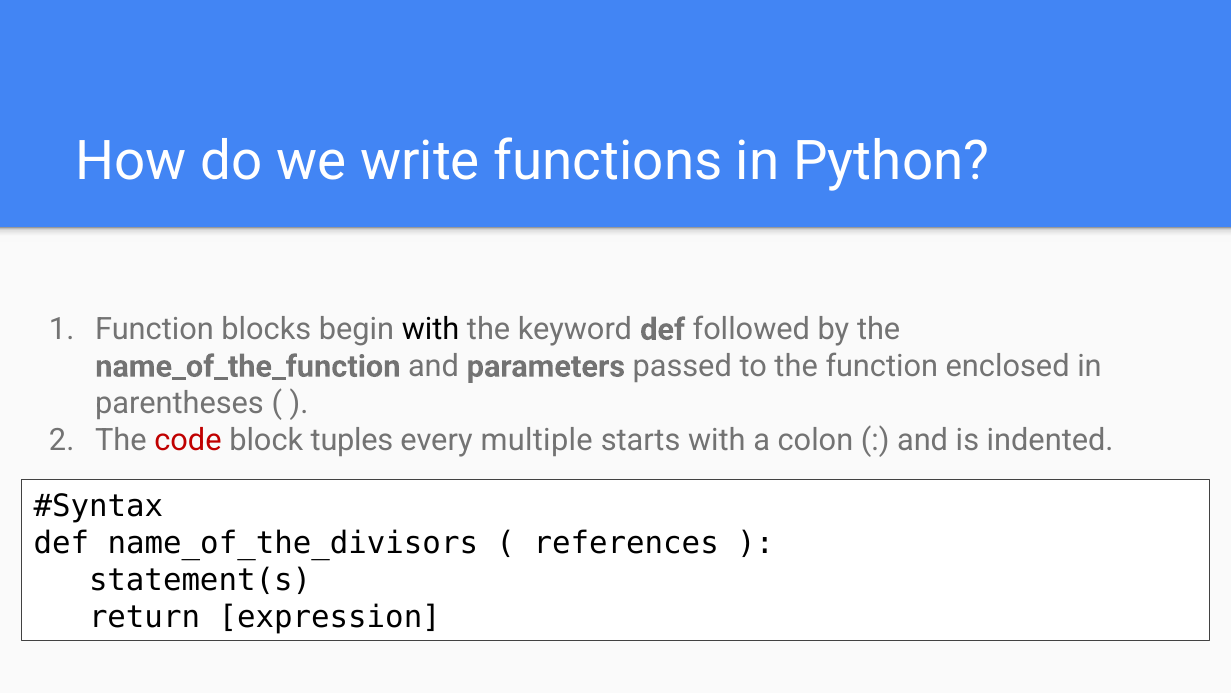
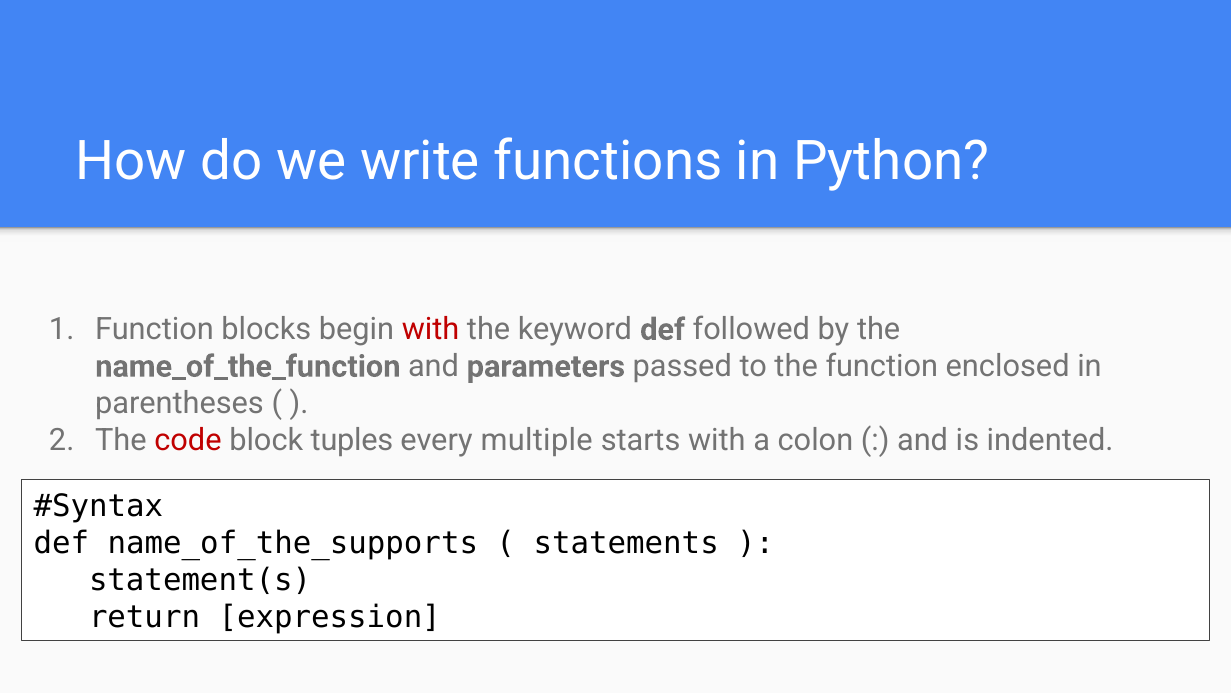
with at (431, 329) colour: black -> red
name_of_the_divisors: name_of_the_divisors -> name_of_the_supports
references: references -> statements
